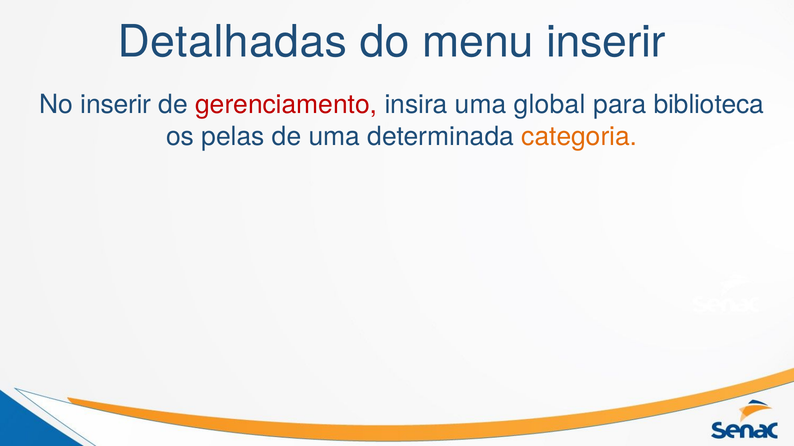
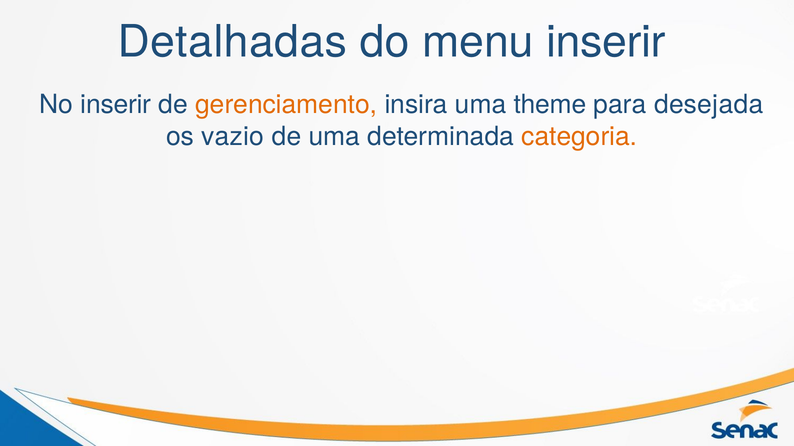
gerenciamento colour: red -> orange
global: global -> theme
biblioteca: biblioteca -> desejada
pelas: pelas -> vazio
